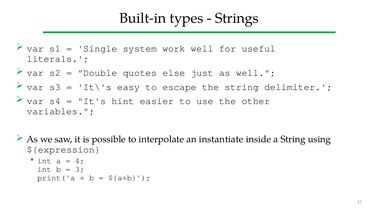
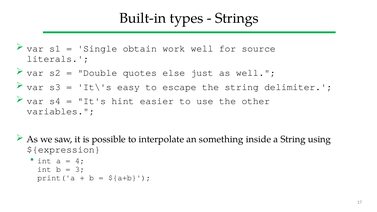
system: system -> obtain
useful: useful -> source
instantiate: instantiate -> something
